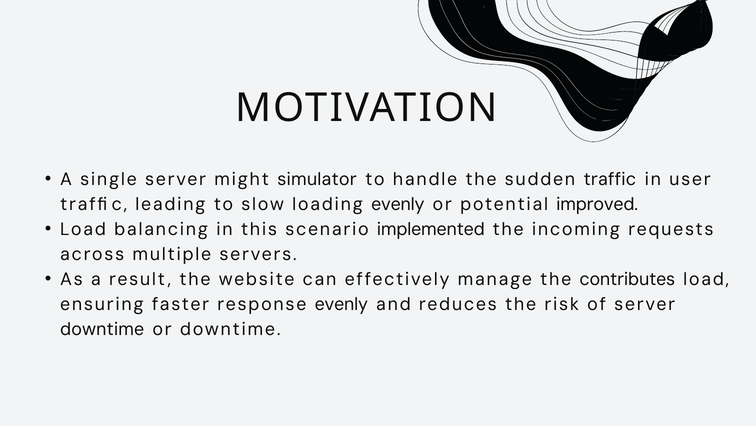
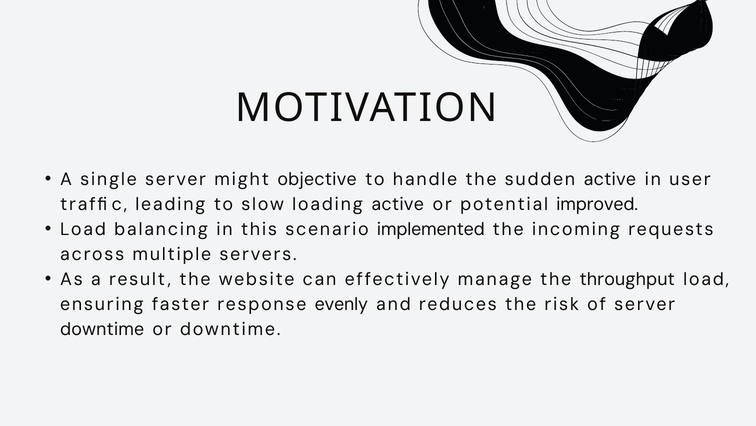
simulator: simulator -> objective
sudden traffic: traffic -> active
loading evenly: evenly -> active
contributes: contributes -> throughput
